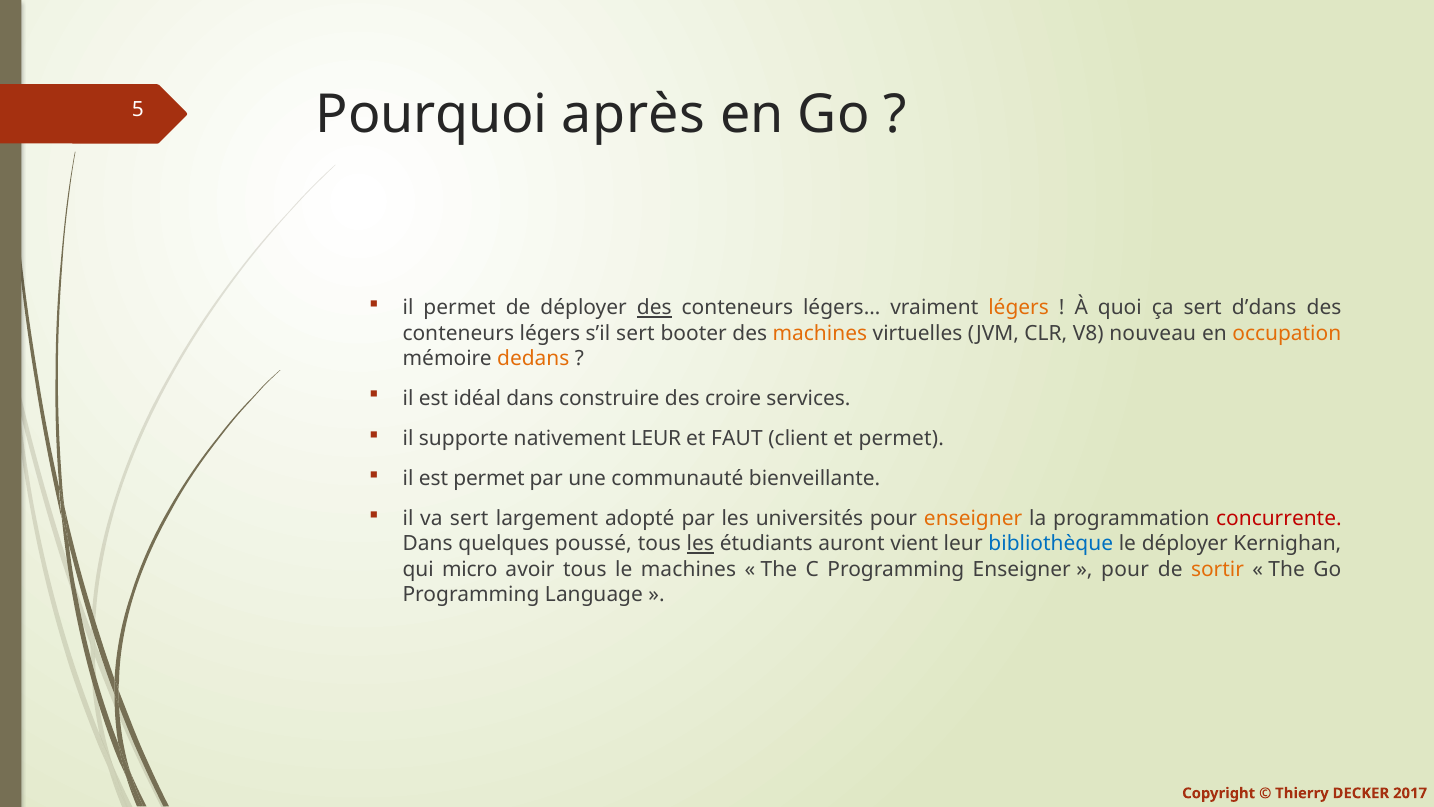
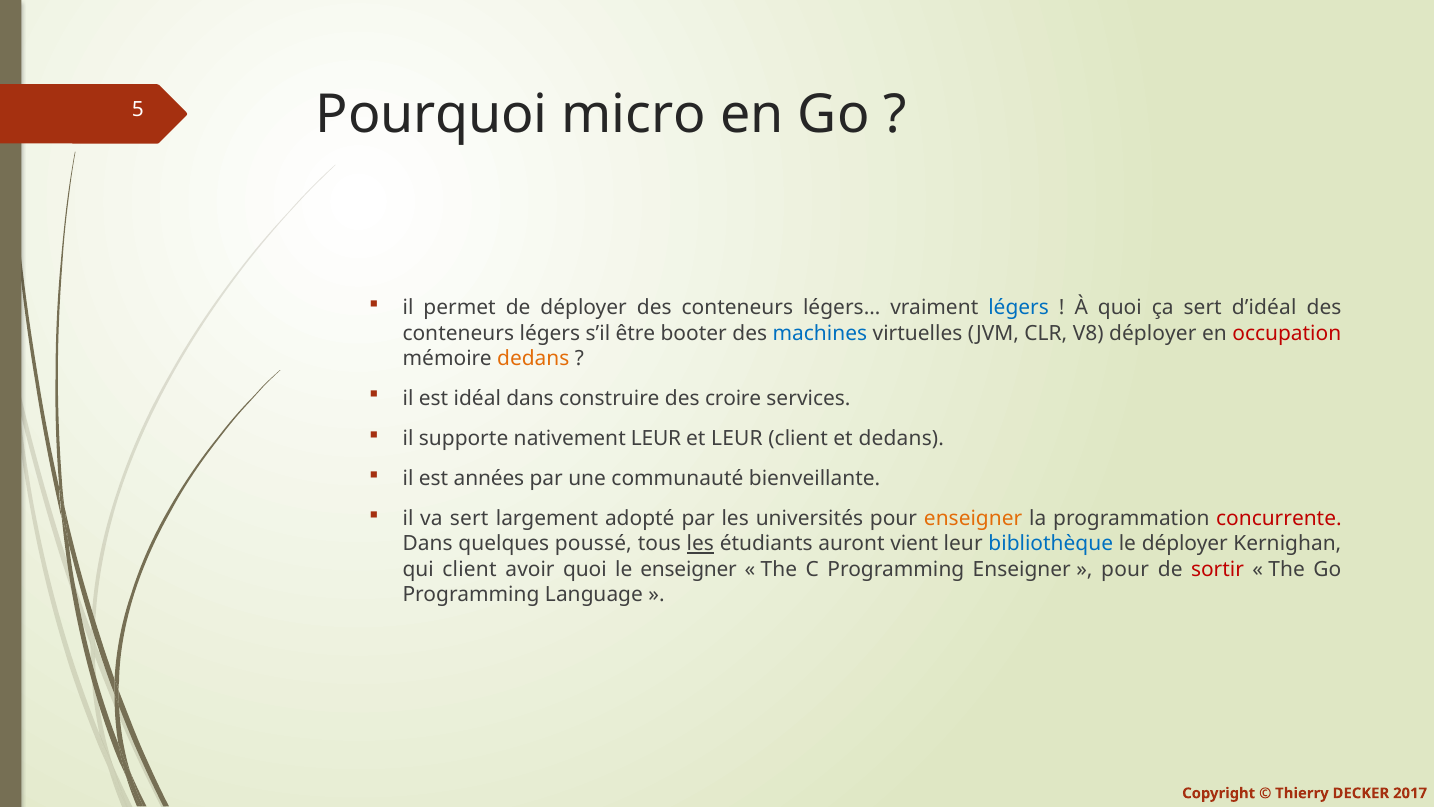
après: après -> micro
des at (654, 308) underline: present -> none
légers at (1019, 308) colour: orange -> blue
d’dans: d’dans -> d’idéal
s’il sert: sert -> être
machines at (820, 333) colour: orange -> blue
V8 nouveau: nouveau -> déployer
occupation colour: orange -> red
et FAUT: FAUT -> LEUR
et permet: permet -> dedans
est permet: permet -> années
qui micro: micro -> client
avoir tous: tous -> quoi
le machines: machines -> enseigner
sortir colour: orange -> red
